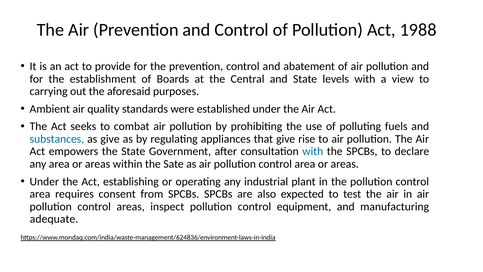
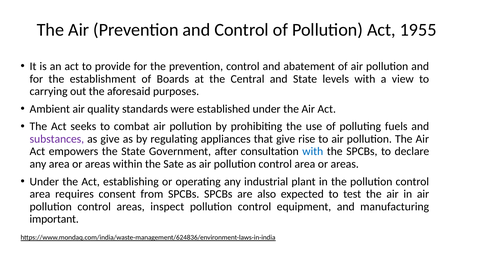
1988: 1988 -> 1955
substances colour: blue -> purple
adequate: adequate -> important
